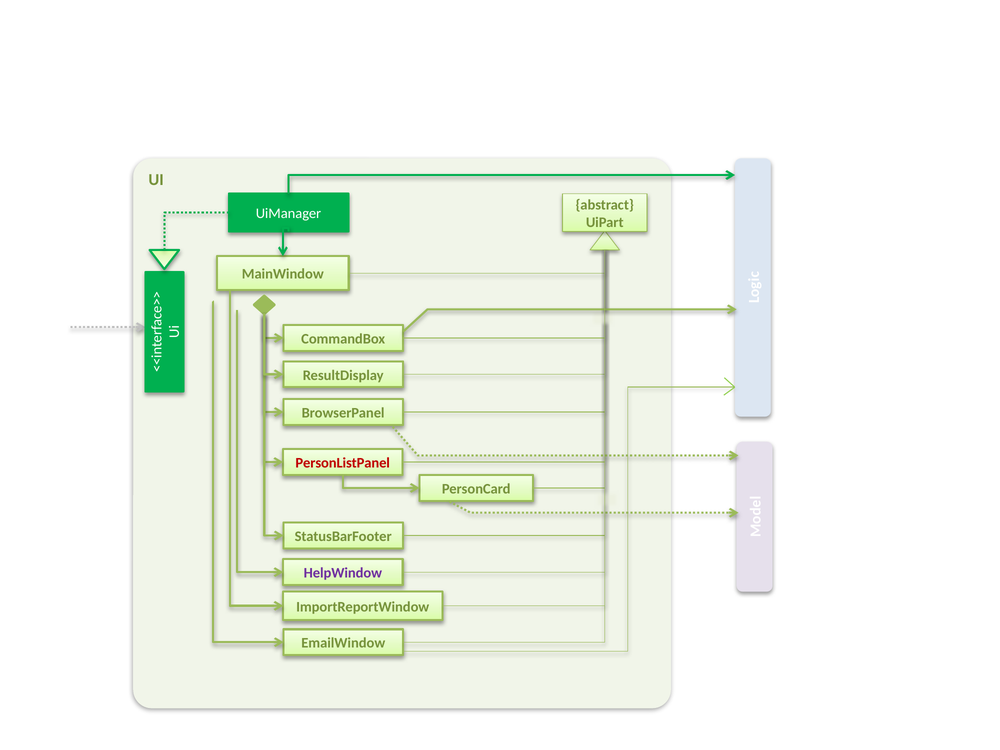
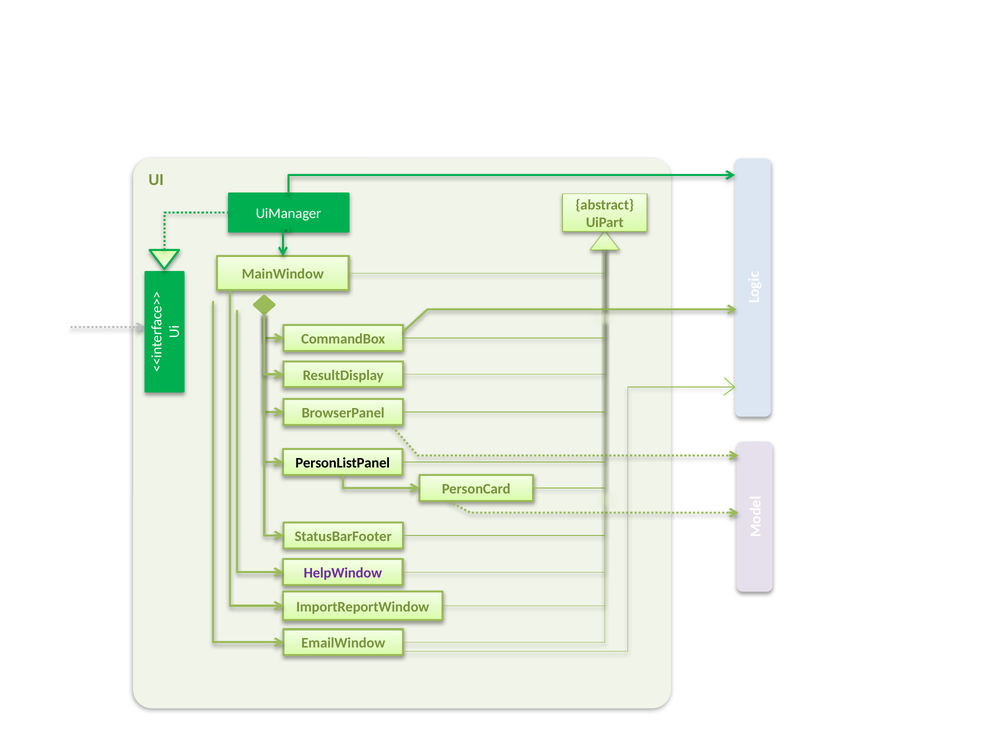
PersonListPanel colour: red -> black
